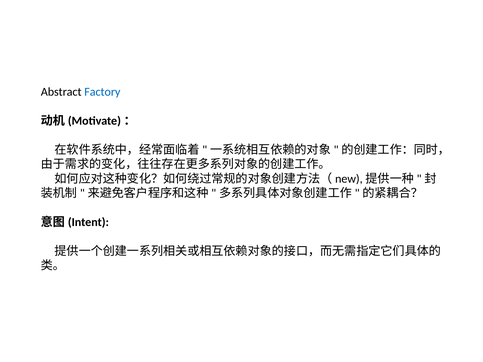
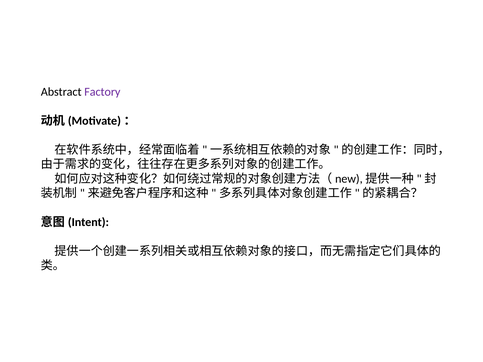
Factory colour: blue -> purple
